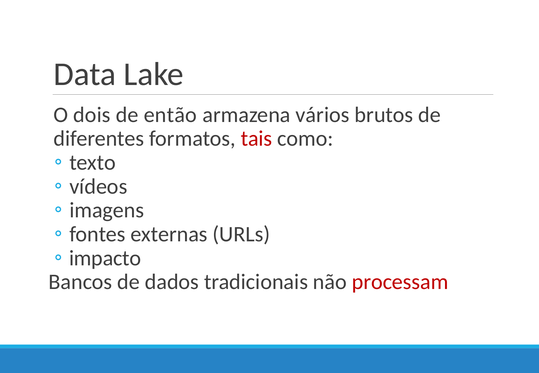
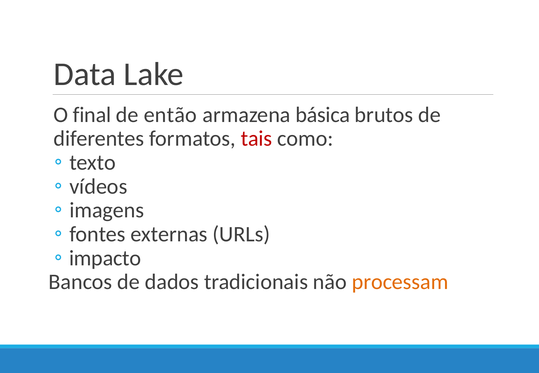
dois: dois -> final
vários: vários -> básica
processam colour: red -> orange
